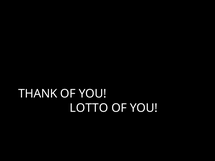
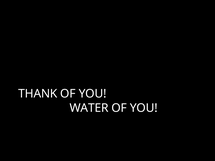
LOTTO: LOTTO -> WATER
